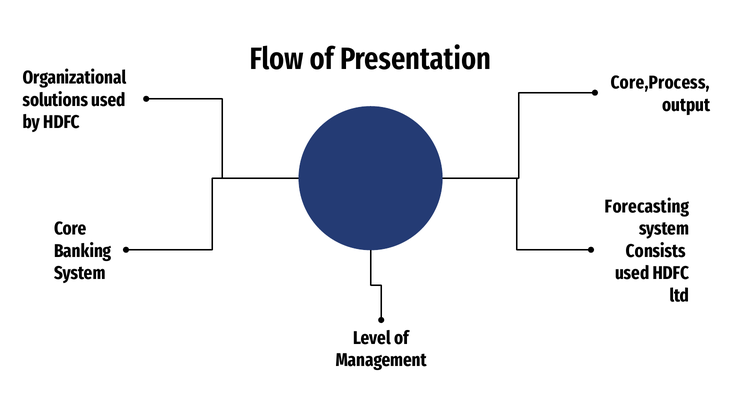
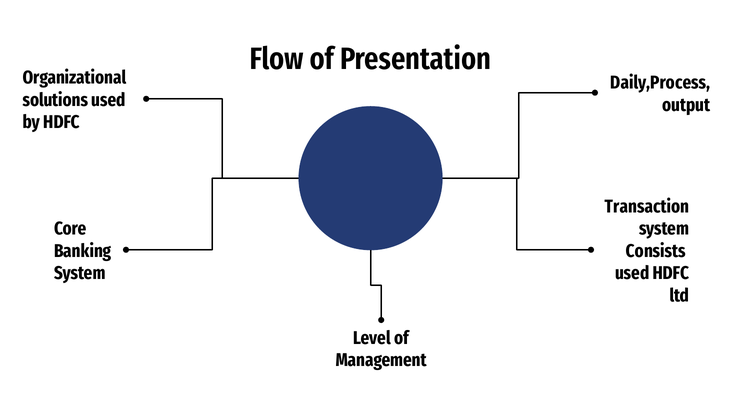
Core,Process: Core,Process -> Daily,Process
Forecasting: Forecasting -> Transaction
